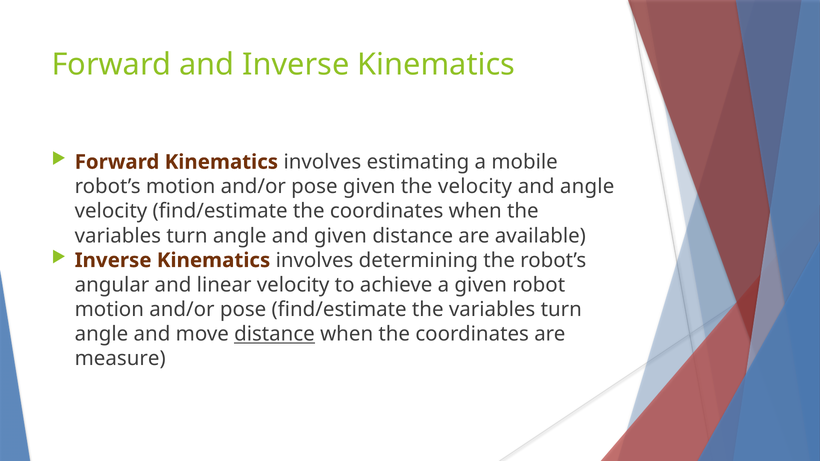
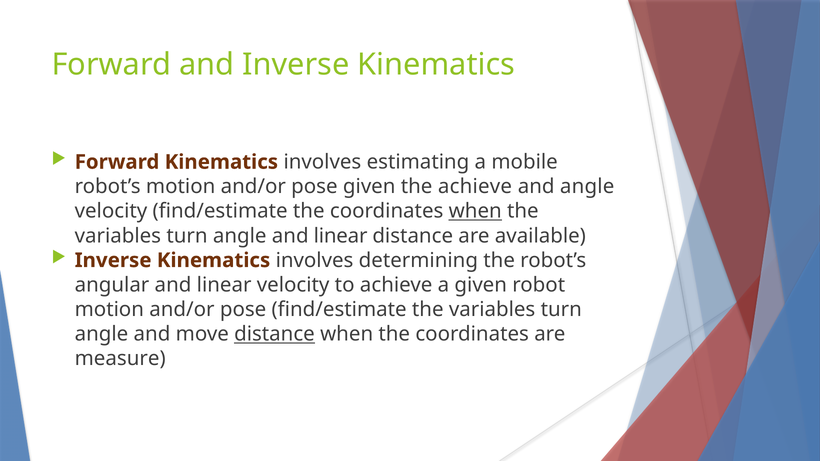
the velocity: velocity -> achieve
when at (475, 211) underline: none -> present
angle and given: given -> linear
